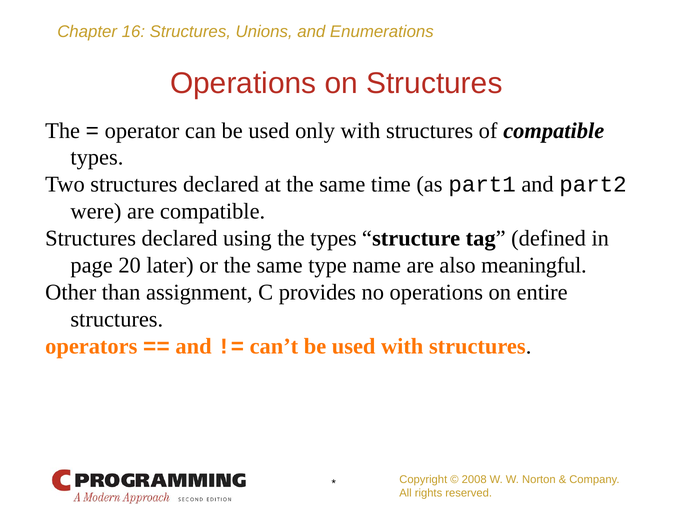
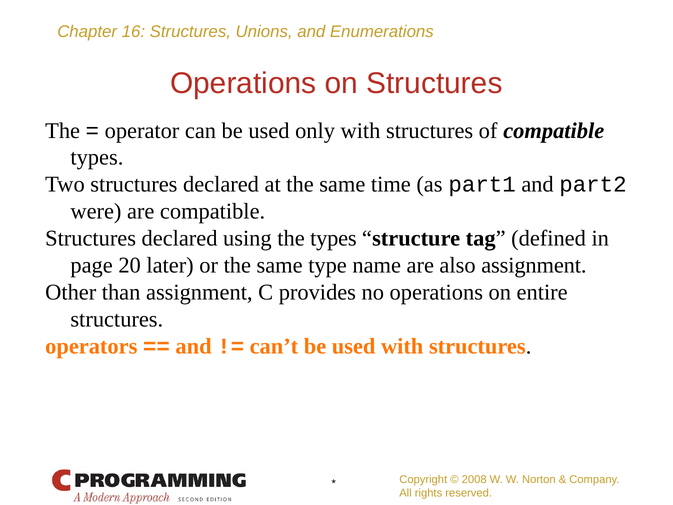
also meaningful: meaningful -> assignment
